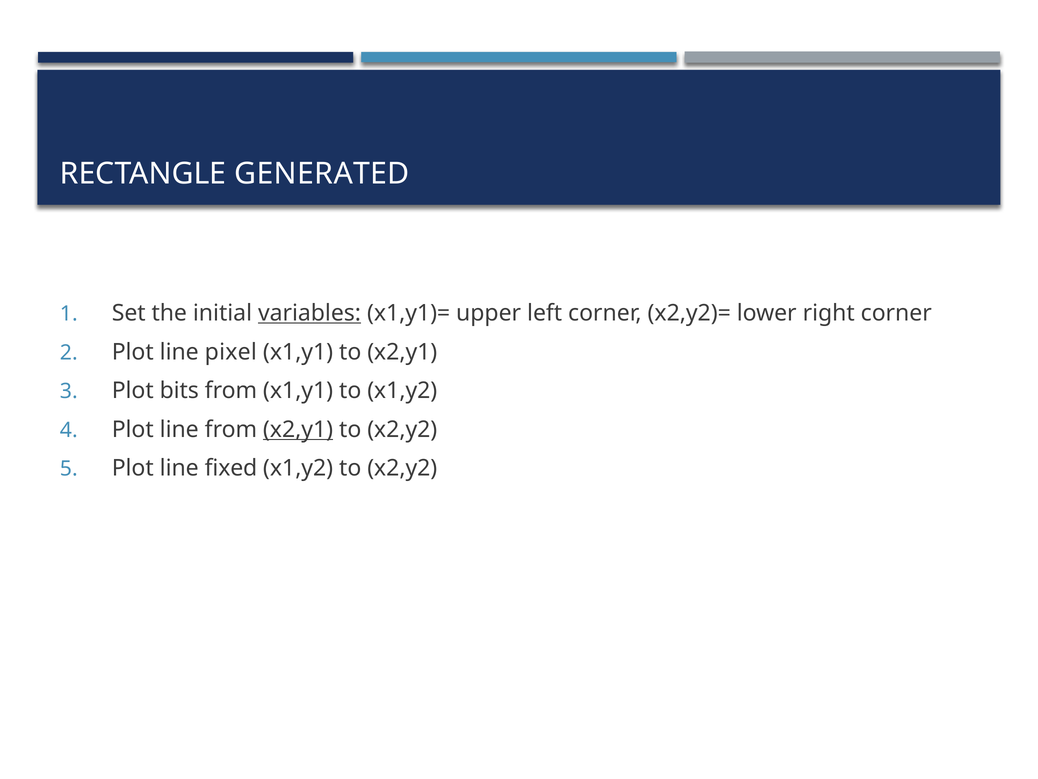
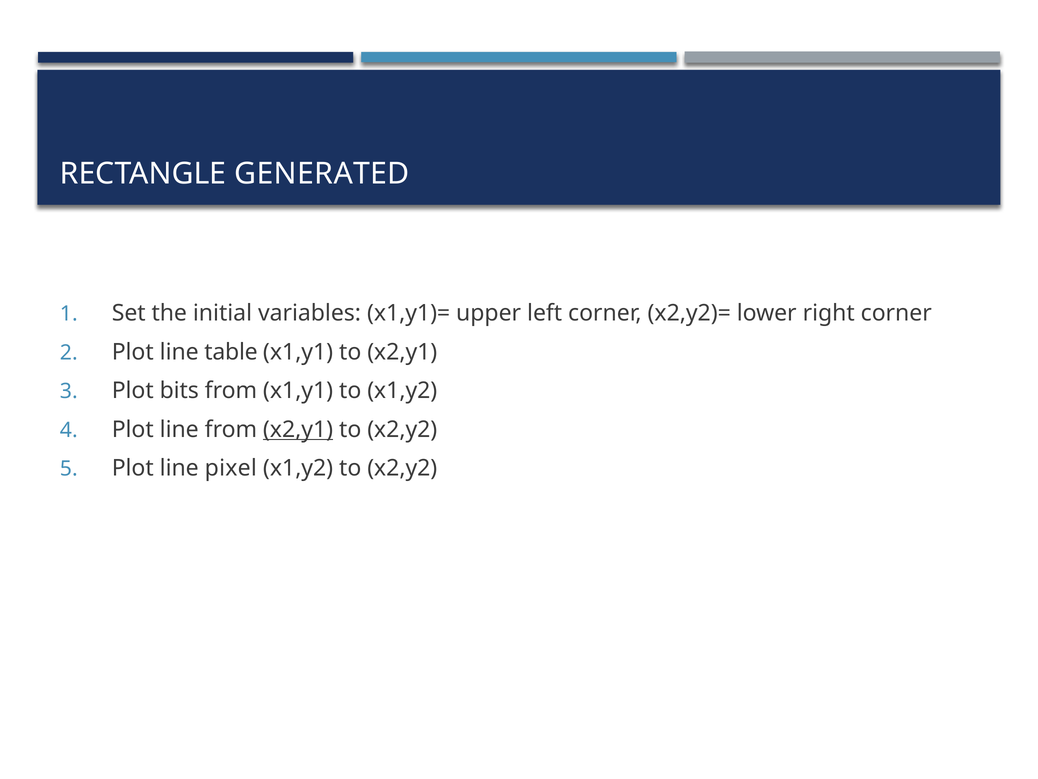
variables underline: present -> none
pixel: pixel -> table
fixed: fixed -> pixel
